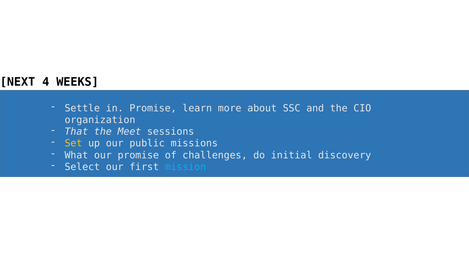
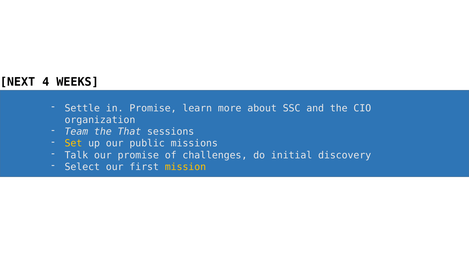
That: That -> Team
Meet: Meet -> That
What: What -> Talk
mission colour: light blue -> yellow
